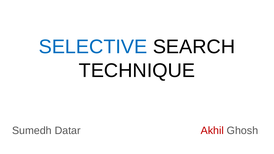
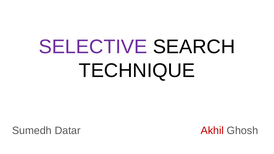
SELECTIVE colour: blue -> purple
